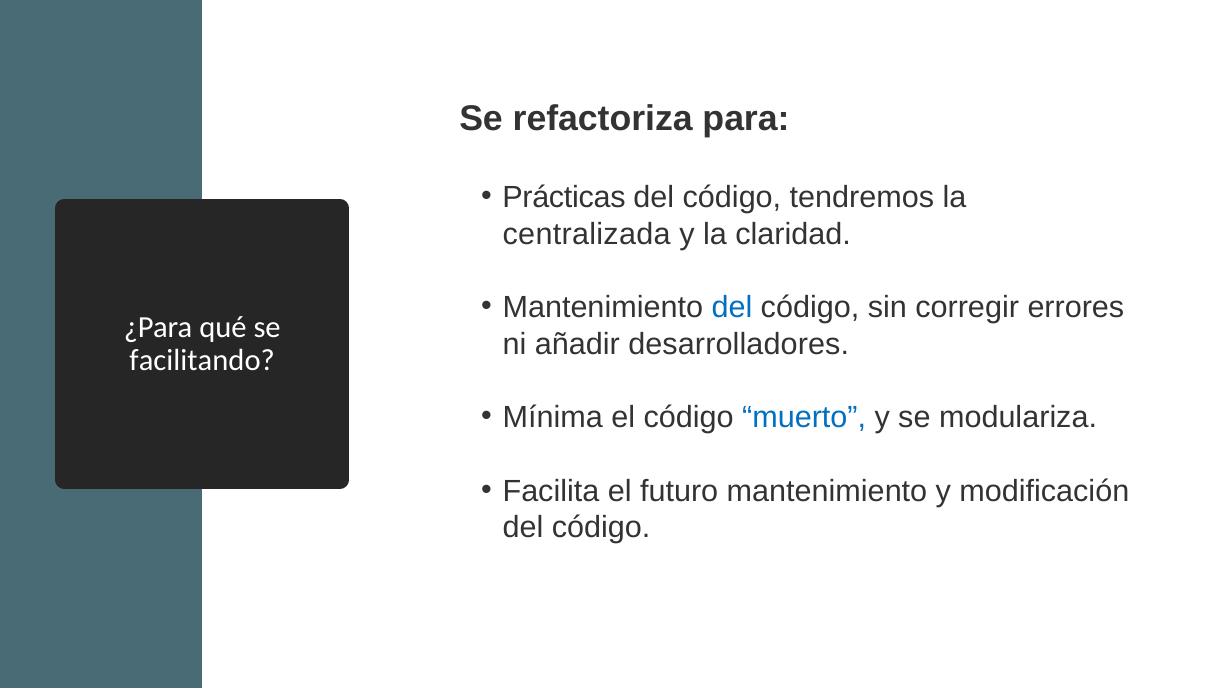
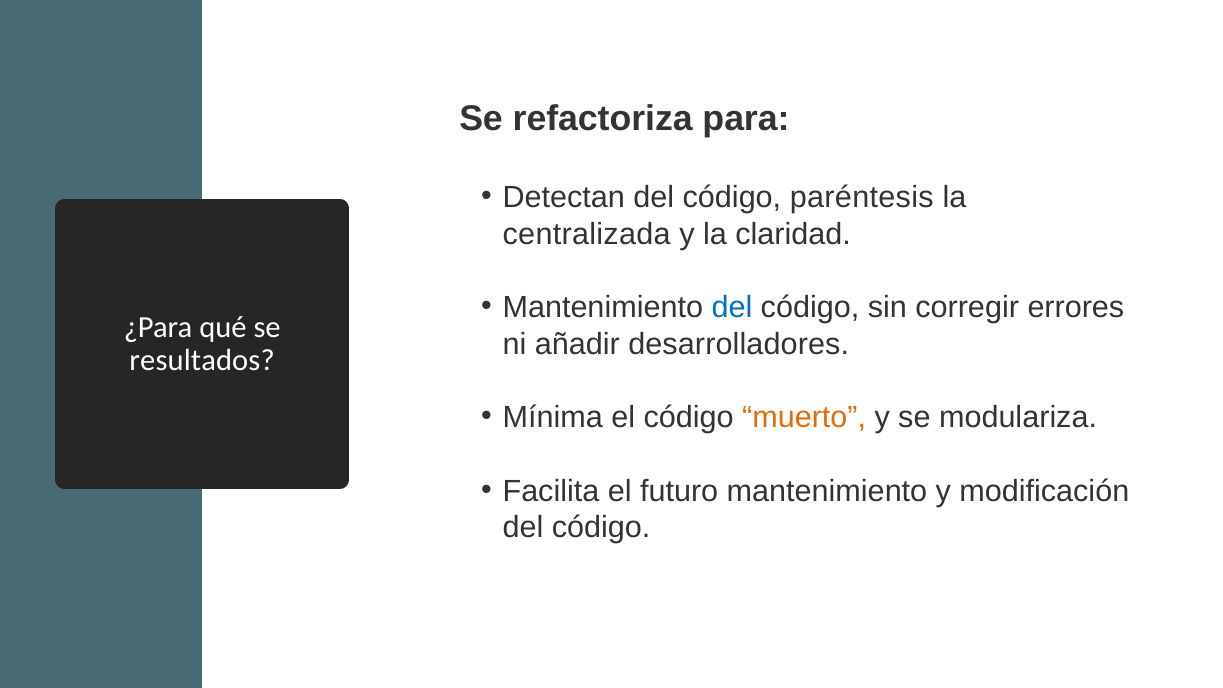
Prácticas: Prácticas -> Detectan
tendremos: tendremos -> paréntesis
facilitando: facilitando -> resultados
muerto colour: blue -> orange
